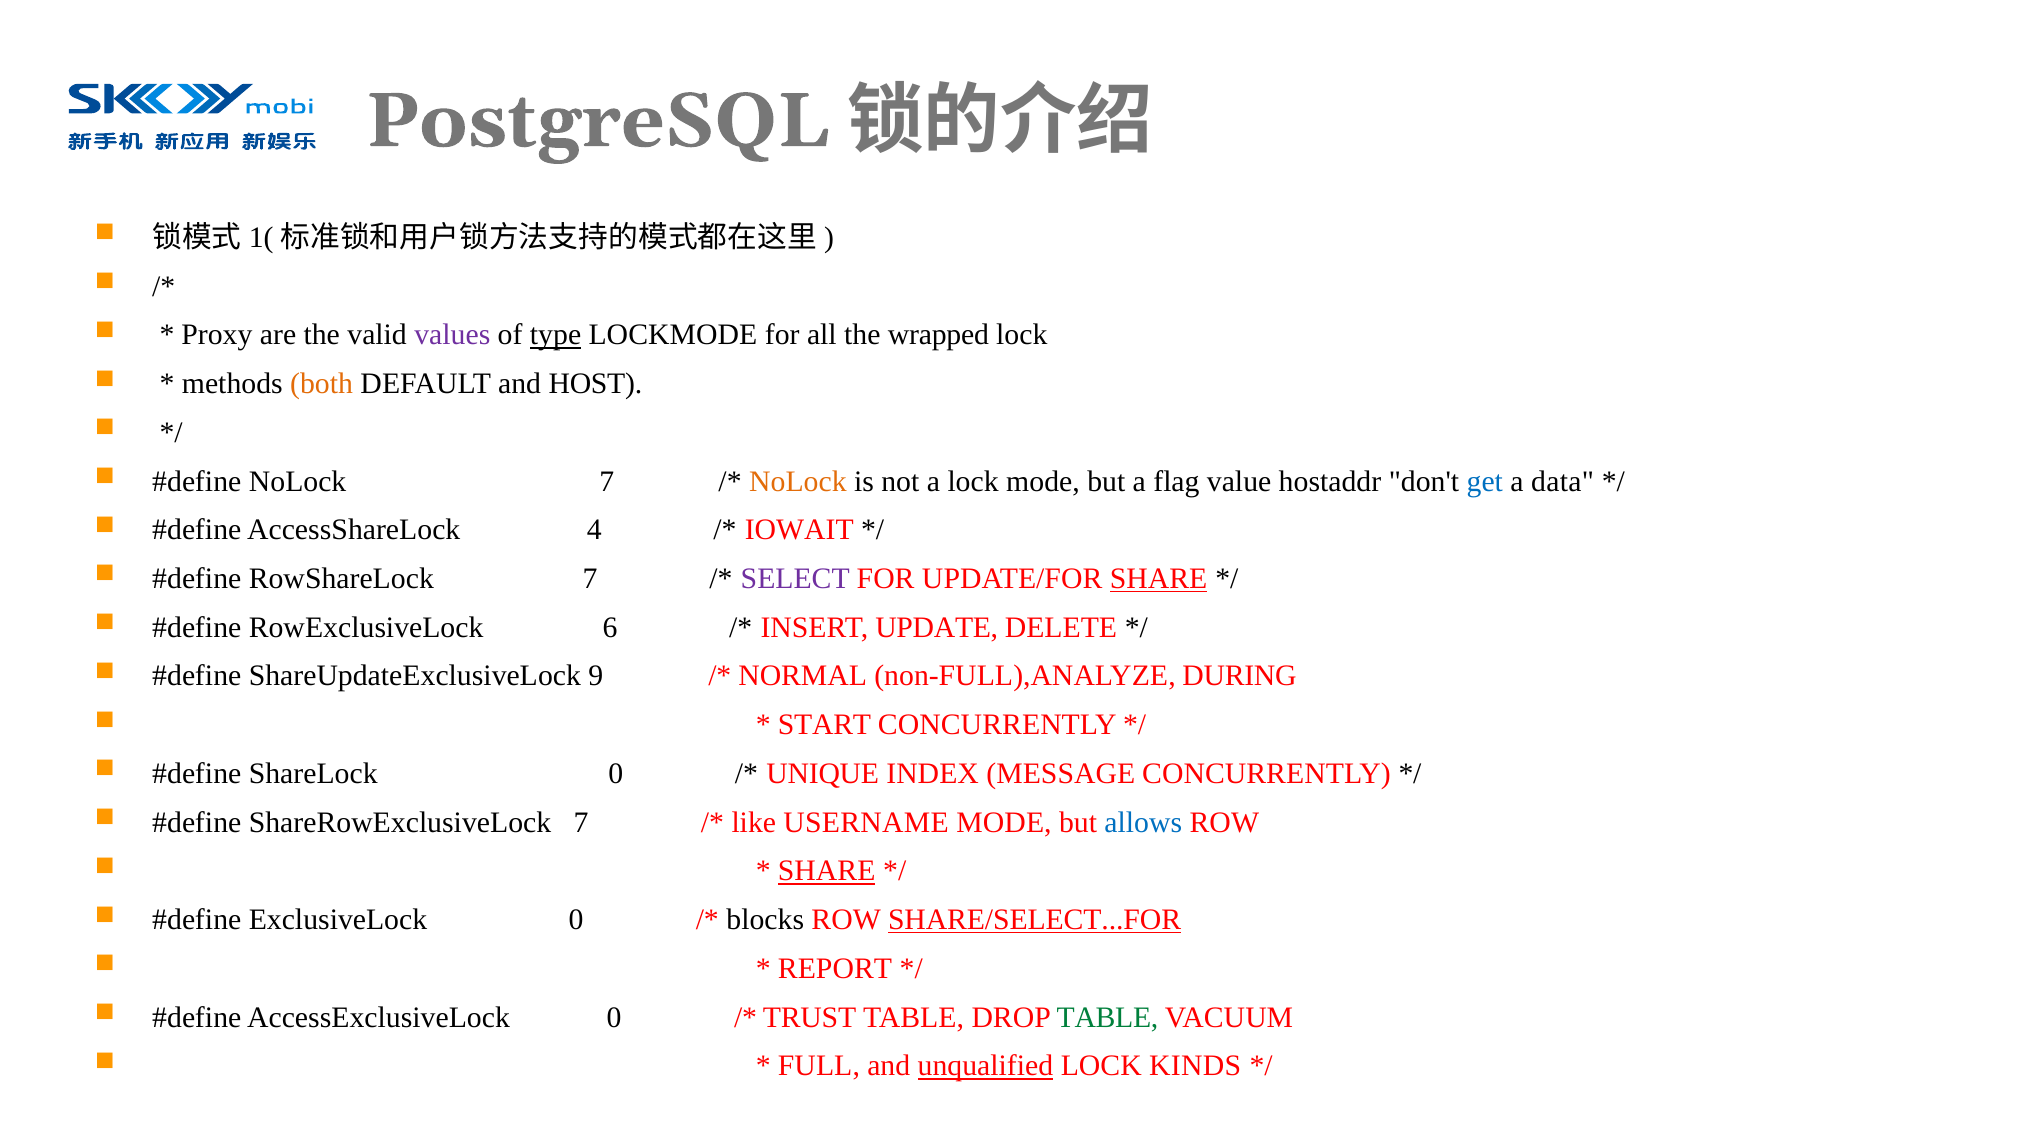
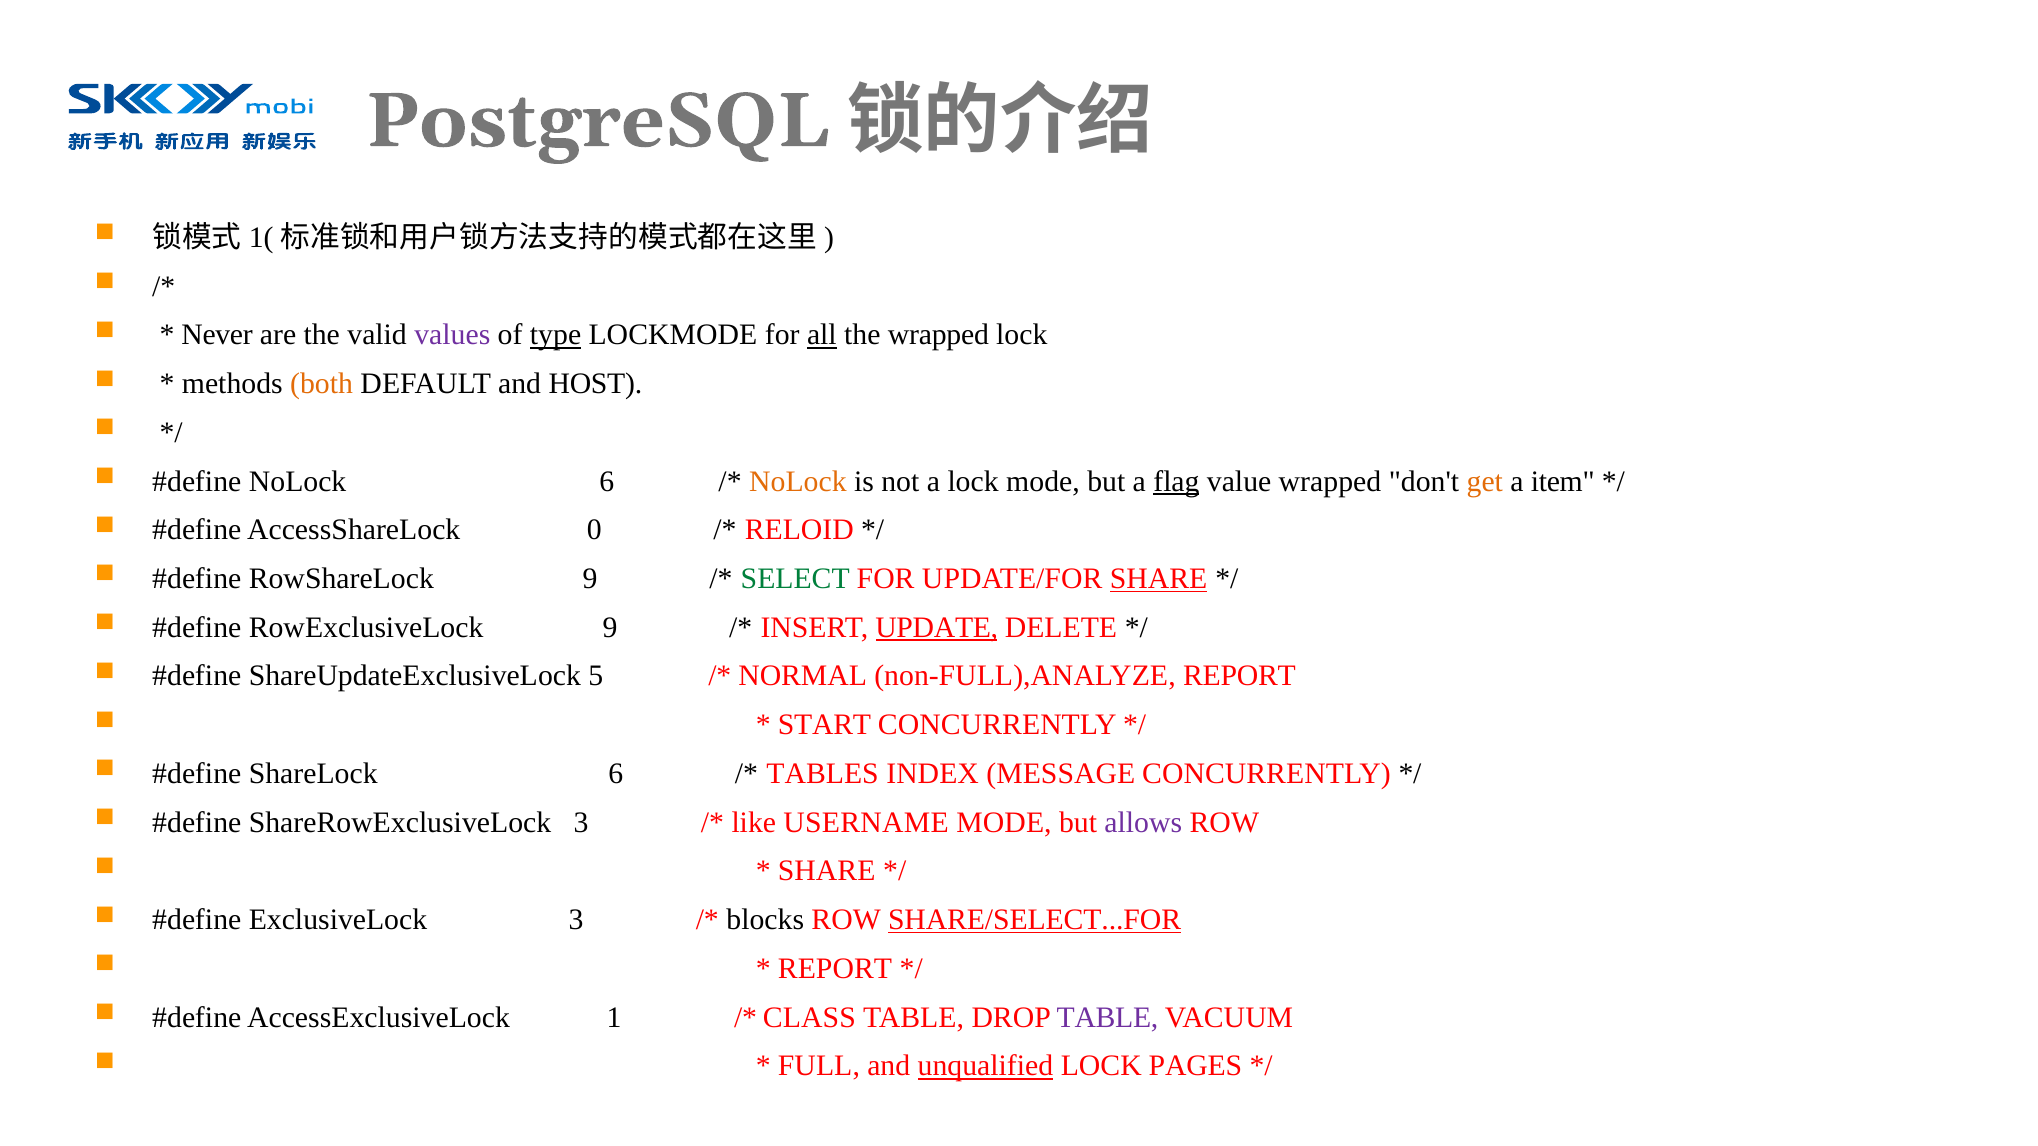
Proxy: Proxy -> Never
all underline: none -> present
NoLock 7: 7 -> 6
flag underline: none -> present
value hostaddr: hostaddr -> wrapped
get colour: blue -> orange
data: data -> item
4: 4 -> 0
IOWAIT: IOWAIT -> RELOID
RowShareLock 7: 7 -> 9
SELECT colour: purple -> green
RowExclusiveLock 6: 6 -> 9
UPDATE underline: none -> present
9: 9 -> 5
non-FULL),ANALYZE DURING: DURING -> REPORT
ShareLock 0: 0 -> 6
UNIQUE: UNIQUE -> TABLES
ShareRowExclusiveLock 7: 7 -> 3
allows colour: blue -> purple
SHARE at (827, 871) underline: present -> none
ExclusiveLock 0: 0 -> 3
AccessExclusiveLock 0: 0 -> 1
TRUST: TRUST -> CLASS
TABLE at (1107, 1018) colour: green -> purple
KINDS: KINDS -> PAGES
